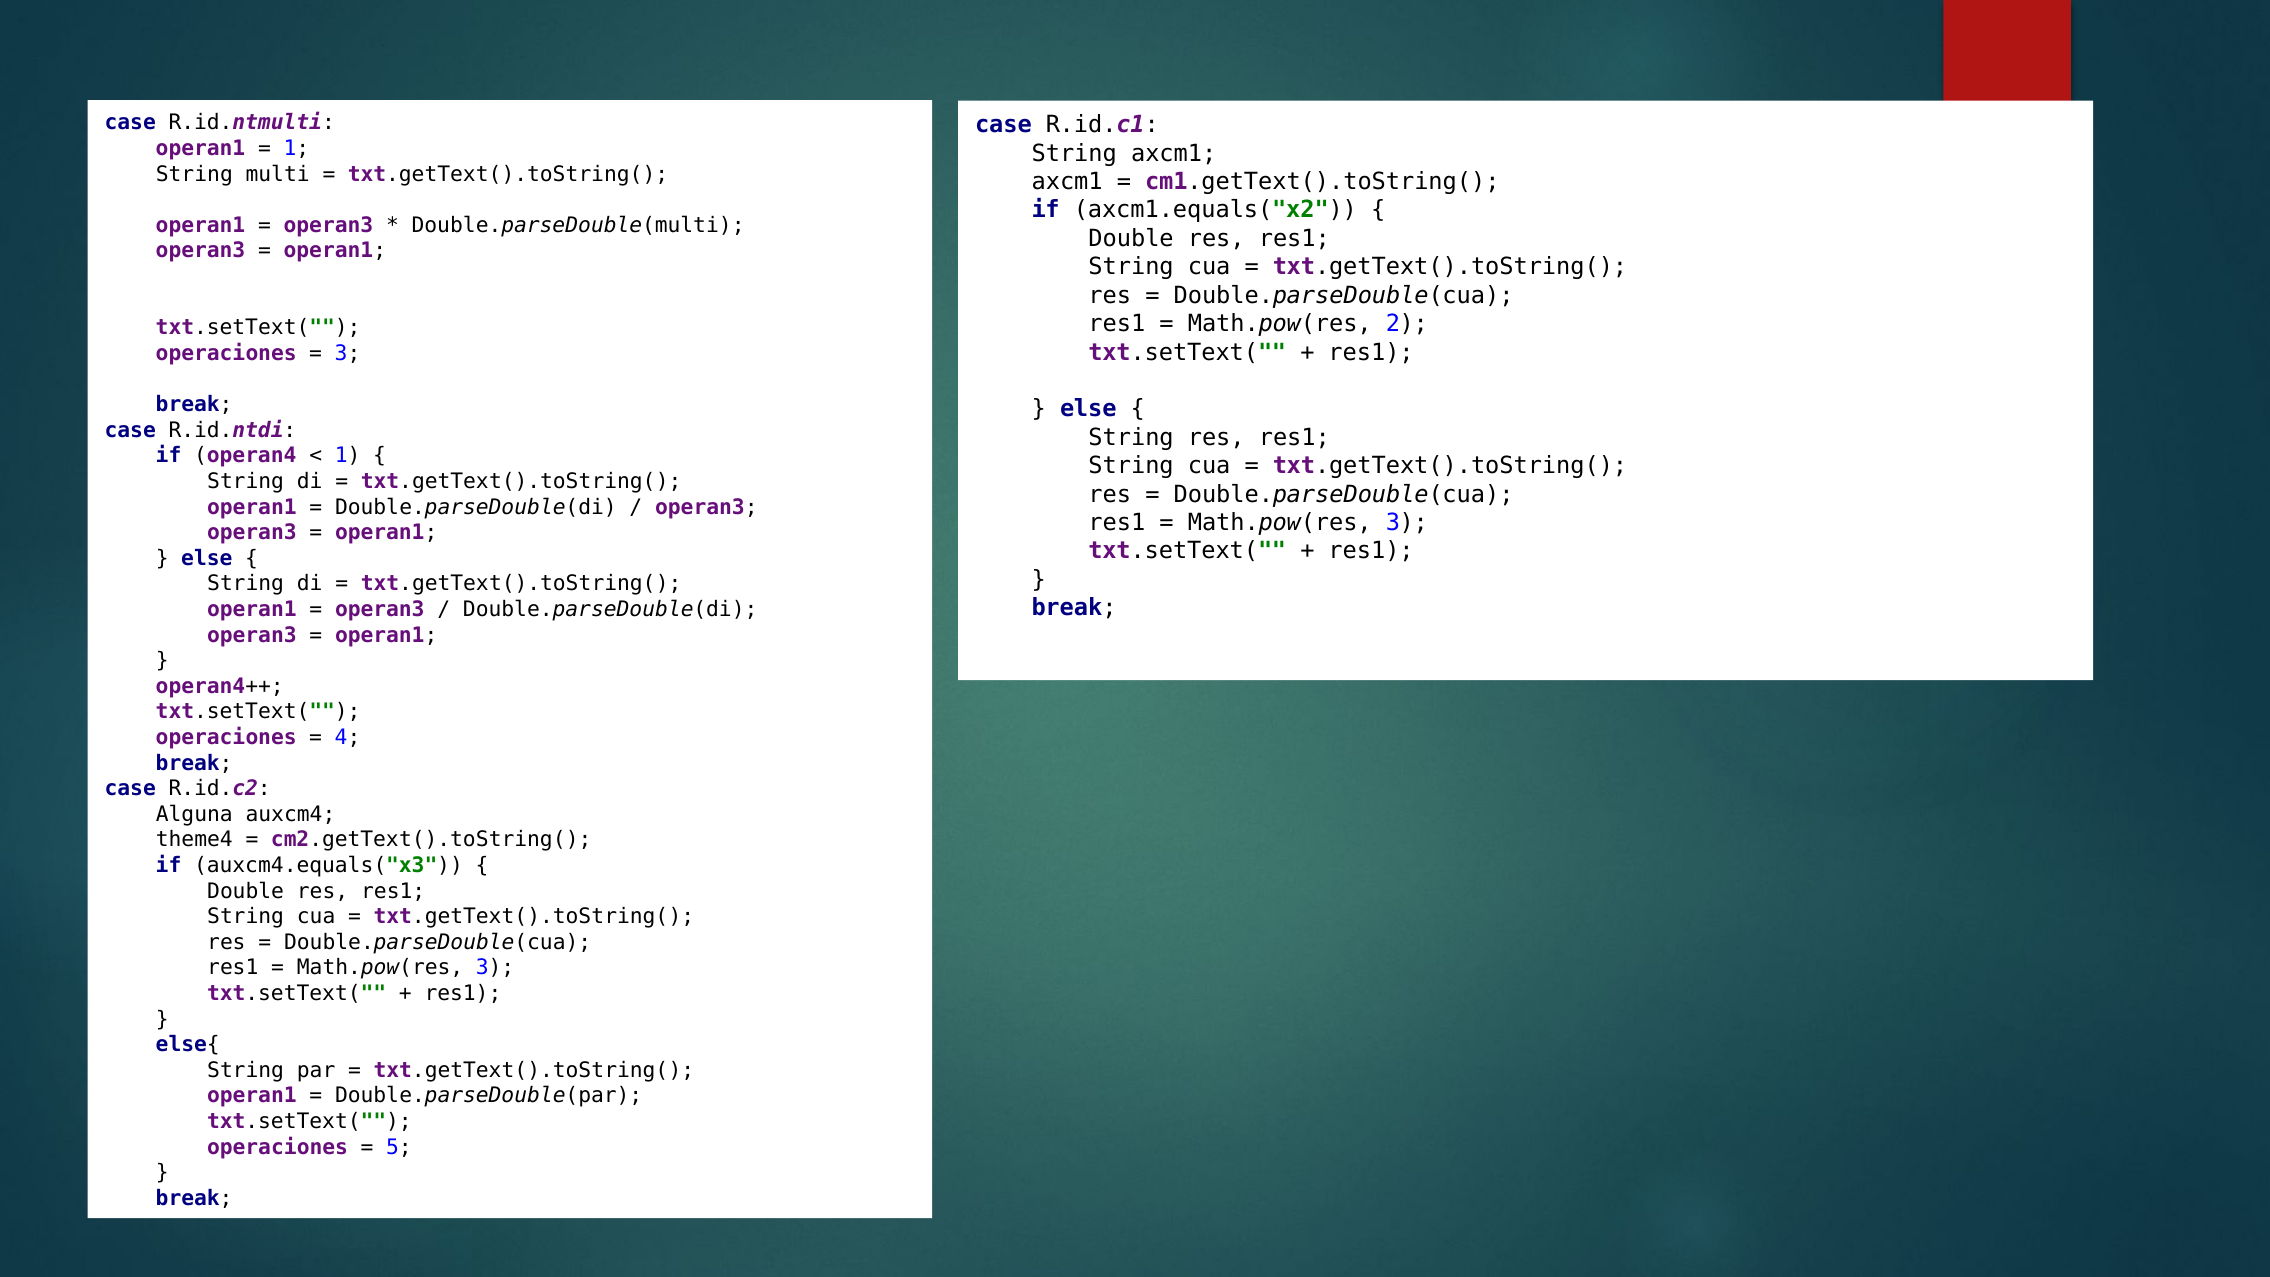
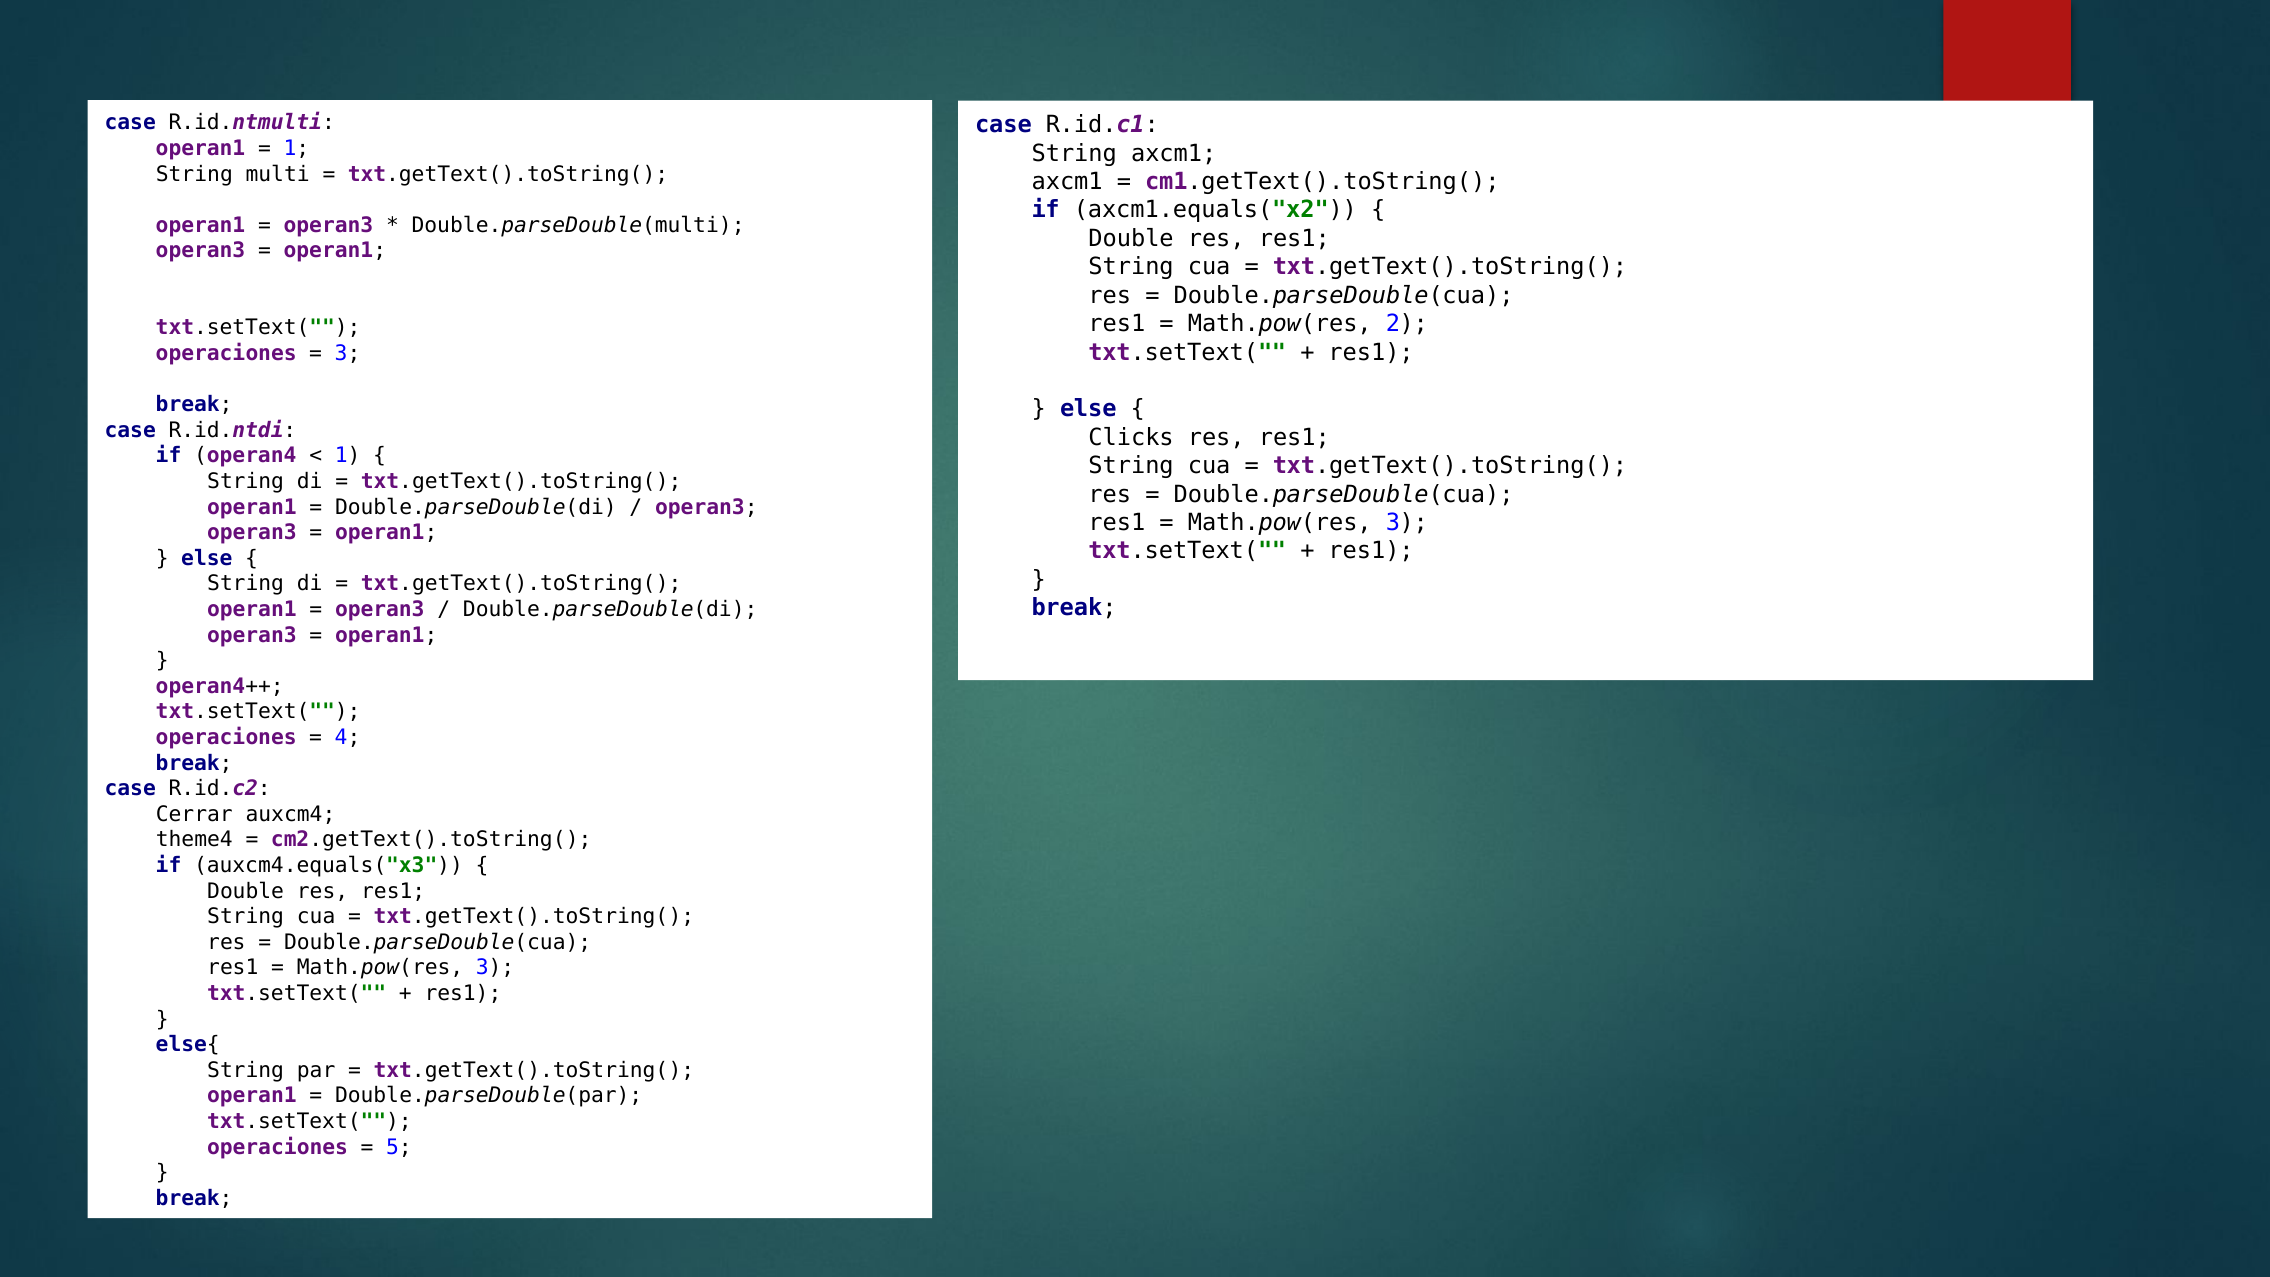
String at (1131, 437): String -> Clicks
Alguna: Alguna -> Cerrar
